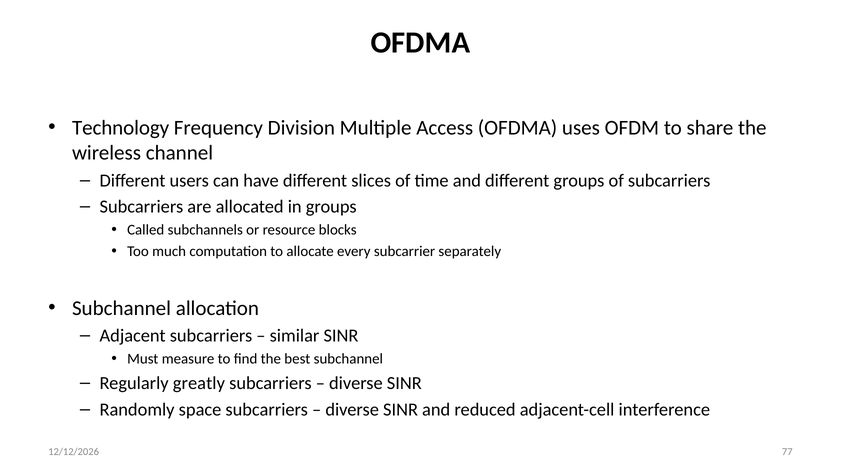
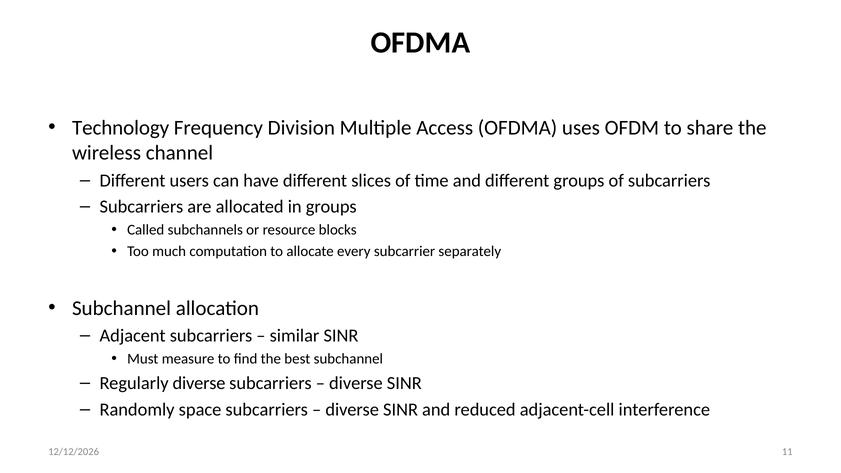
Regularly greatly: greatly -> diverse
77: 77 -> 11
